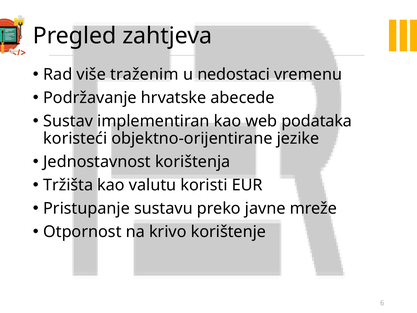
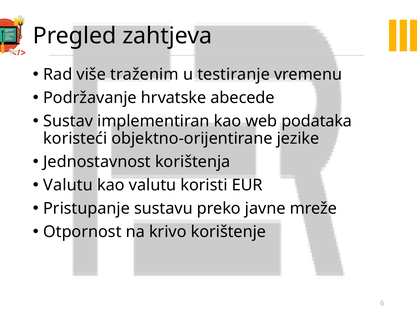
nedostaci: nedostaci -> testiranje
Tržišta at (68, 185): Tržišta -> Valutu
